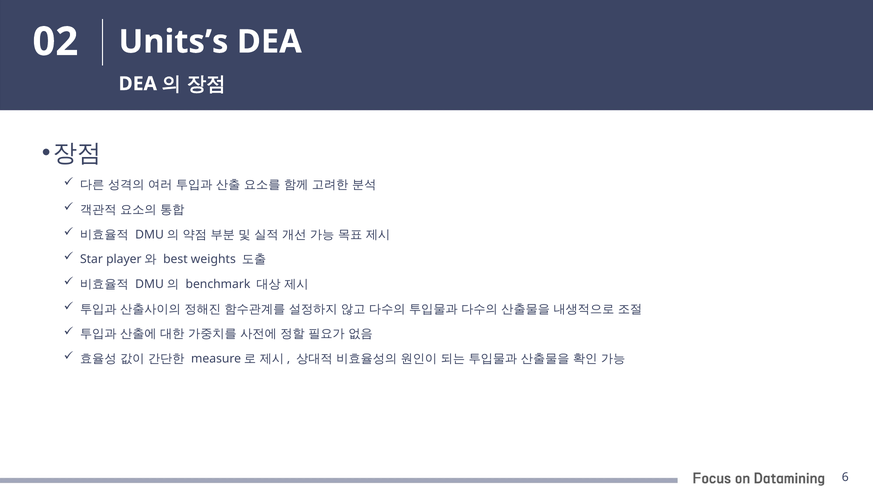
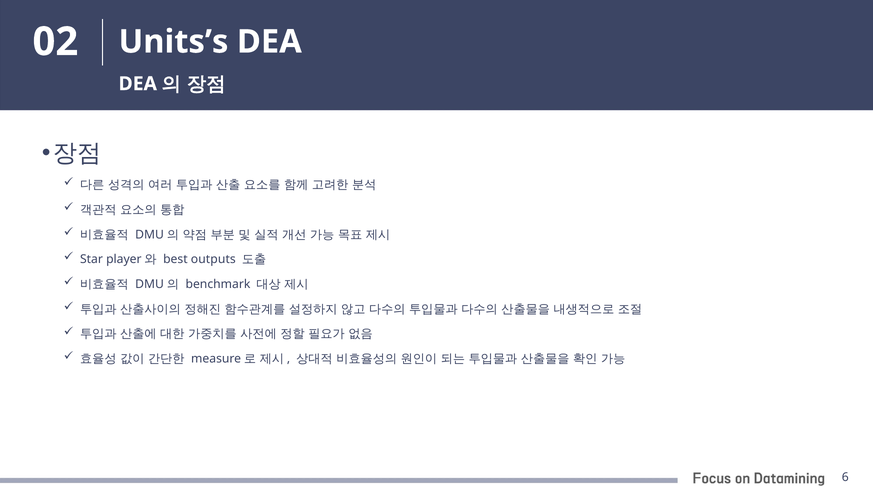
weights: weights -> outputs
